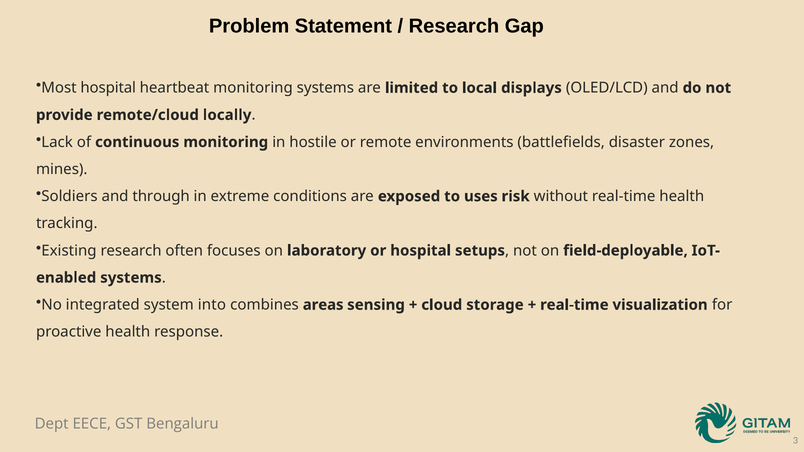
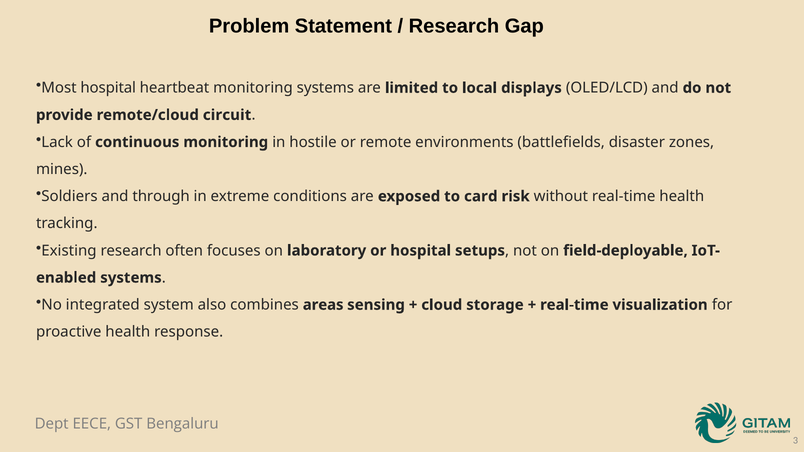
locally: locally -> circuit
uses: uses -> card
into: into -> also
